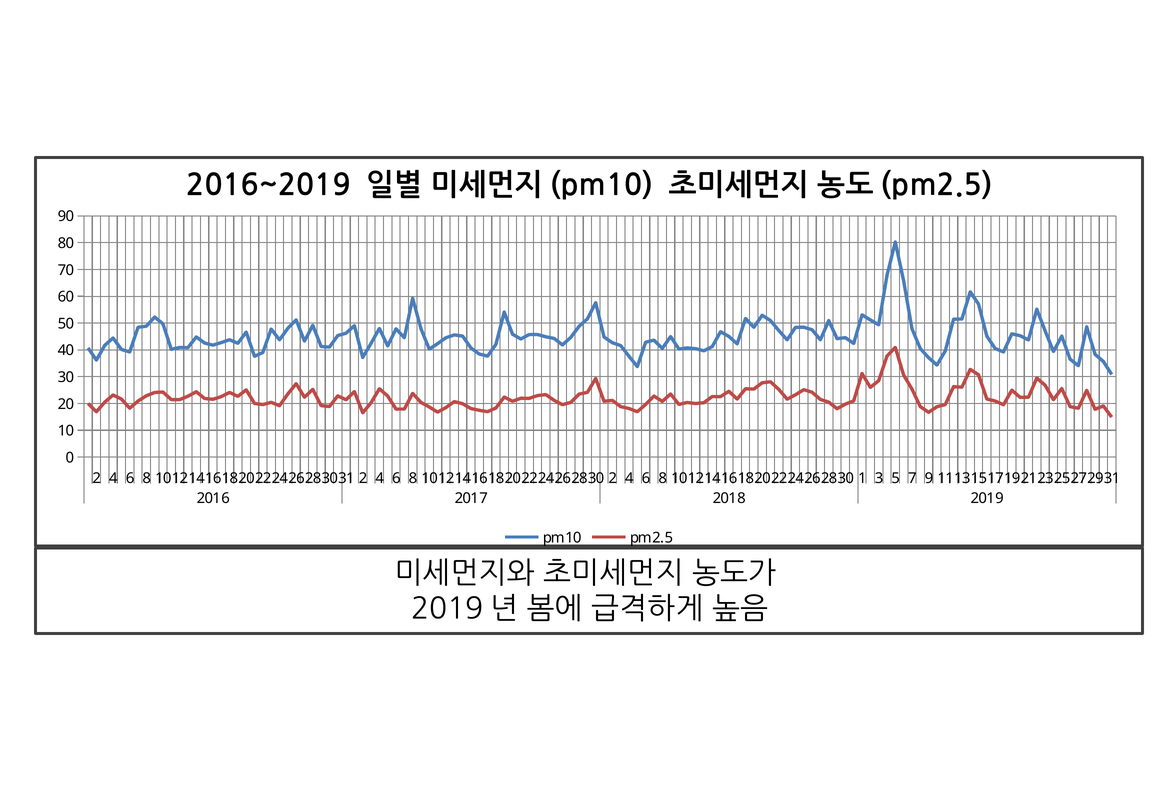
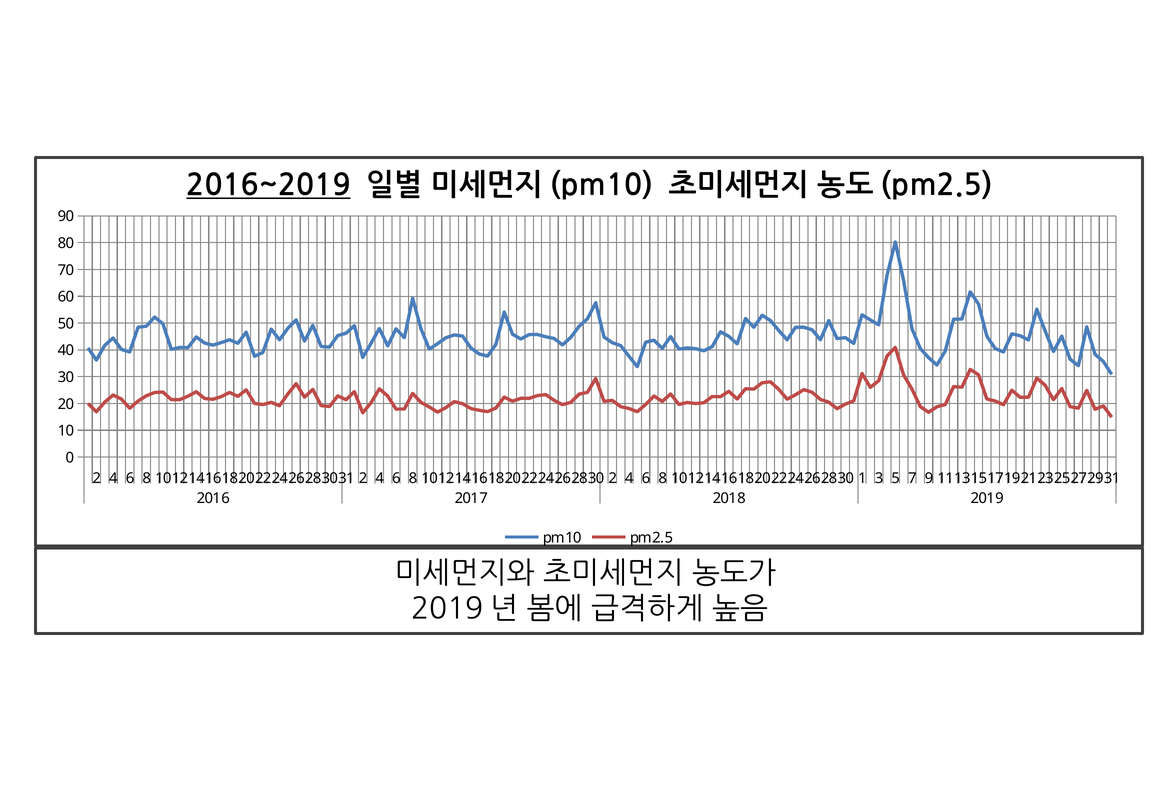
2016~2019 underline: none -> present
